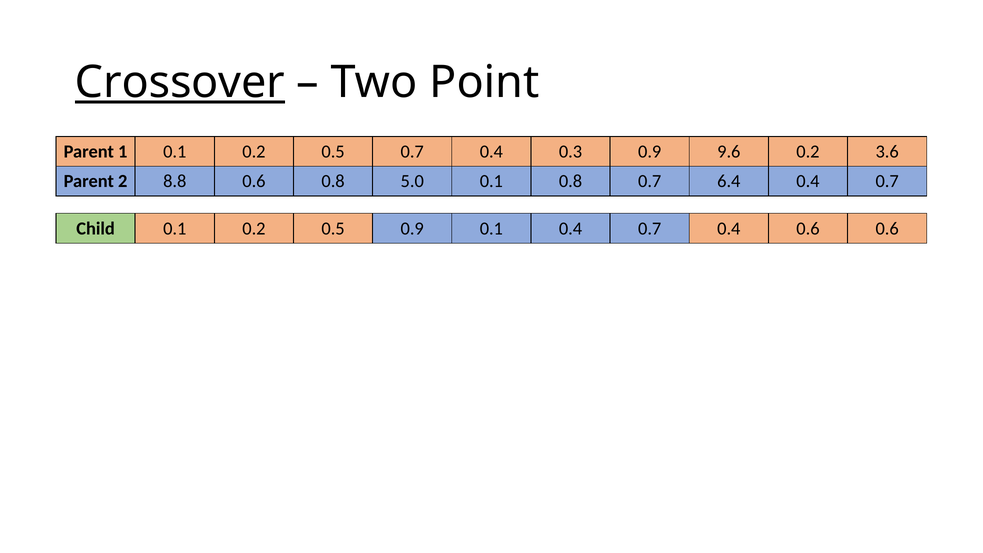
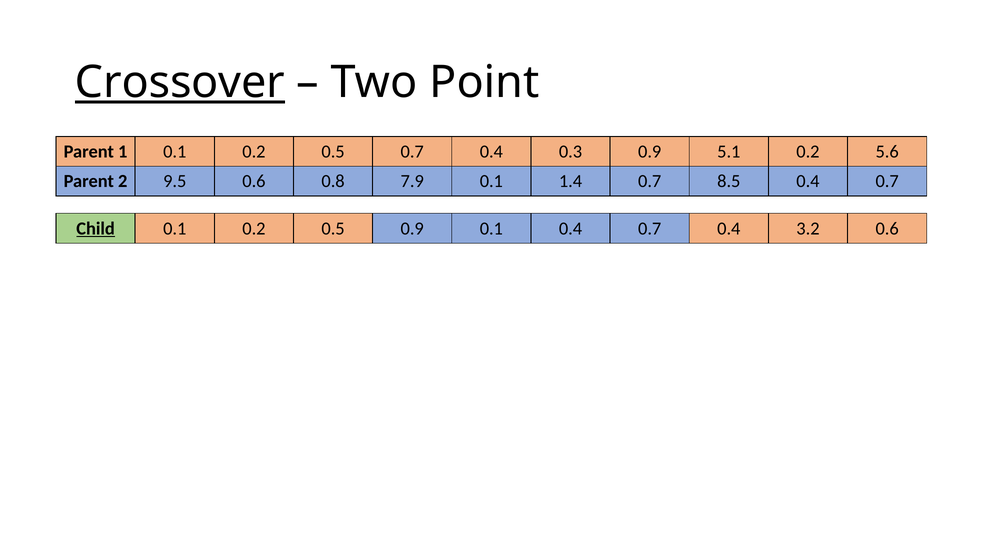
9.6: 9.6 -> 5.1
3.6: 3.6 -> 5.6
8.8: 8.8 -> 9.5
5.0: 5.0 -> 7.9
0.1 0.8: 0.8 -> 1.4
6.4: 6.4 -> 8.5
Child underline: none -> present
0.4 0.6: 0.6 -> 3.2
